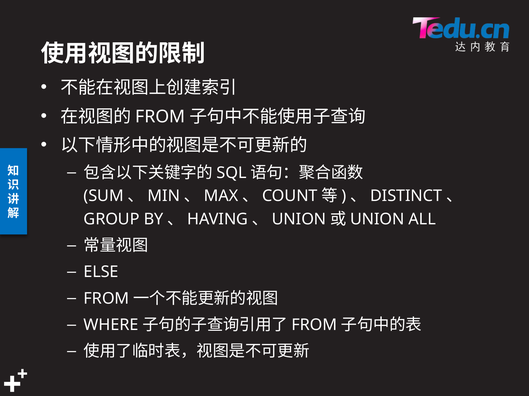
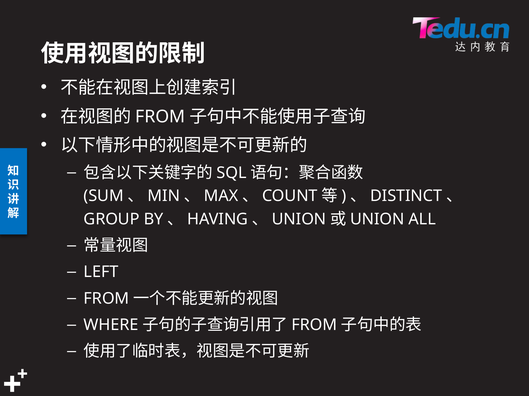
ELSE: ELSE -> LEFT
